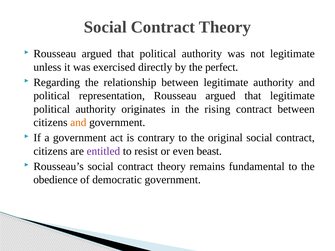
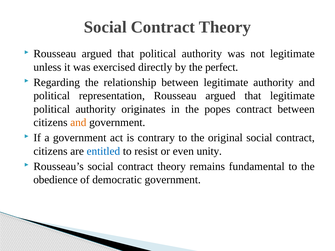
rising: rising -> popes
entitled colour: purple -> blue
beast: beast -> unity
